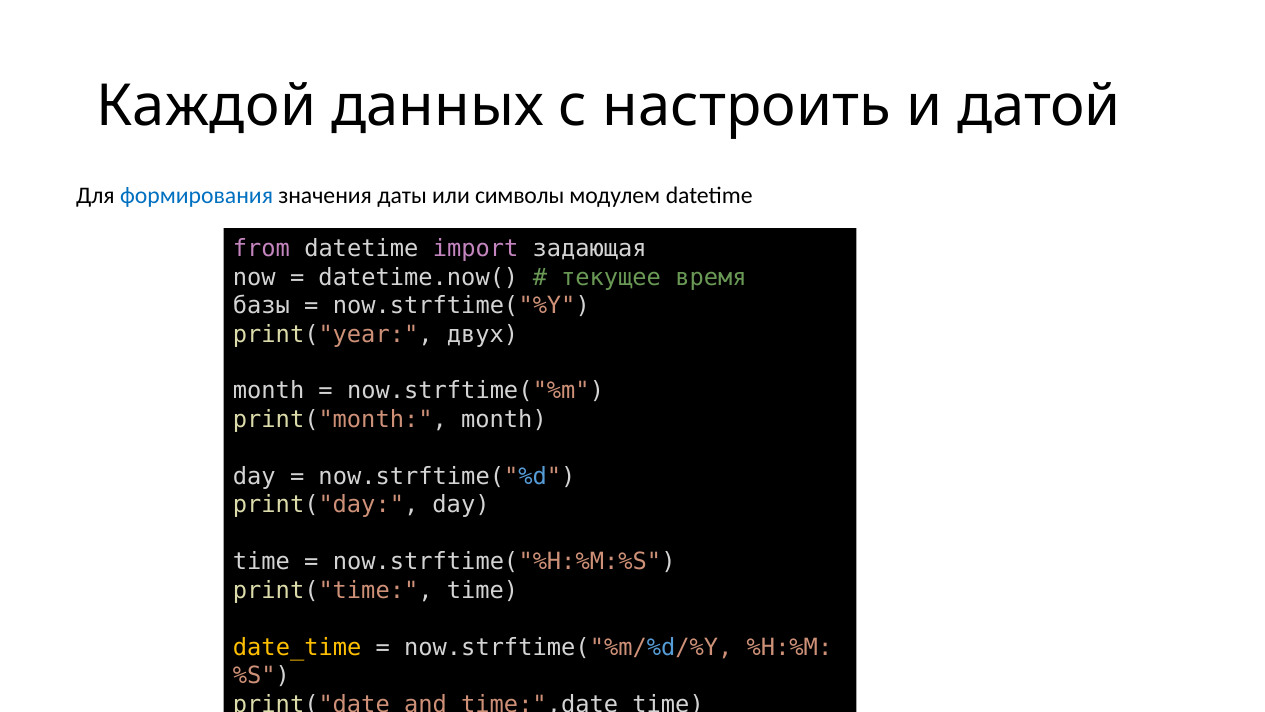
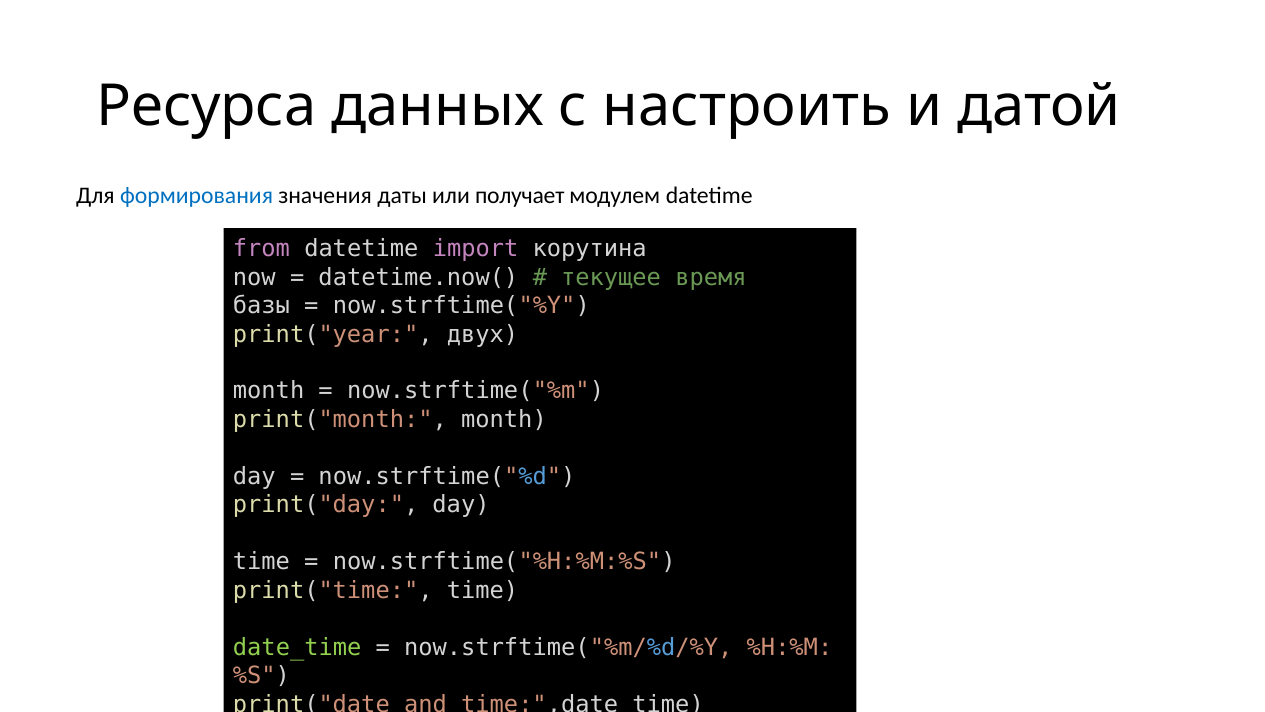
Каждой: Каждой -> Ресурса
символы: символы -> получает
задающая: задающая -> корутина
date_time colour: yellow -> light green
